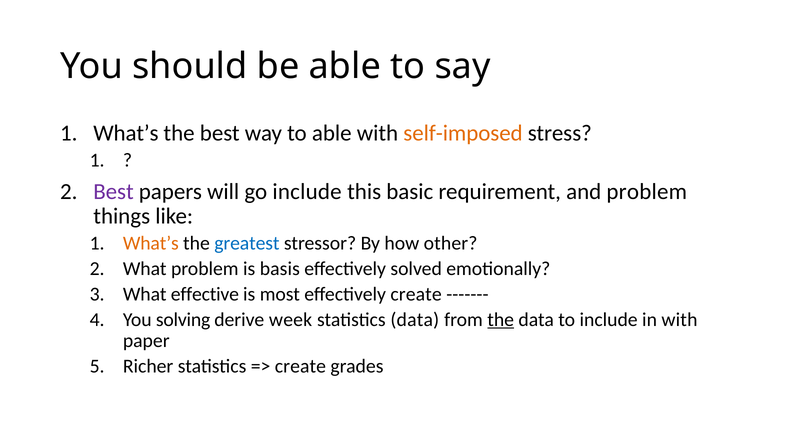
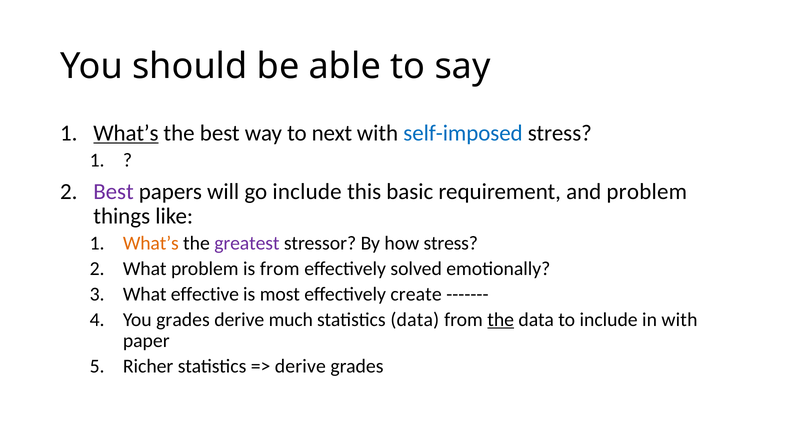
What’s at (126, 133) underline: none -> present
to able: able -> next
self-imposed colour: orange -> blue
greatest colour: blue -> purple
how other: other -> stress
is basis: basis -> from
You solving: solving -> grades
week: week -> much
create at (300, 366): create -> derive
